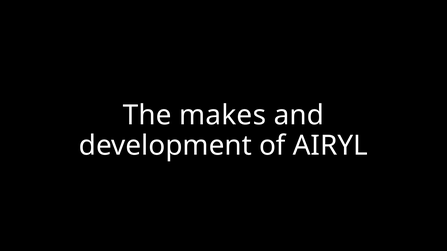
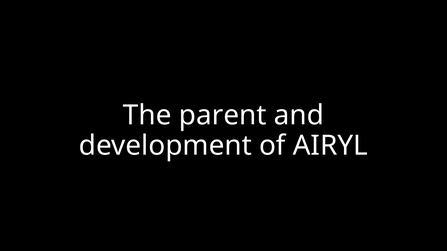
makes: makes -> parent
